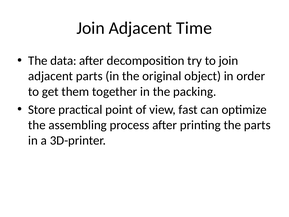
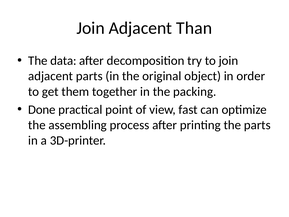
Time: Time -> Than
Store: Store -> Done
